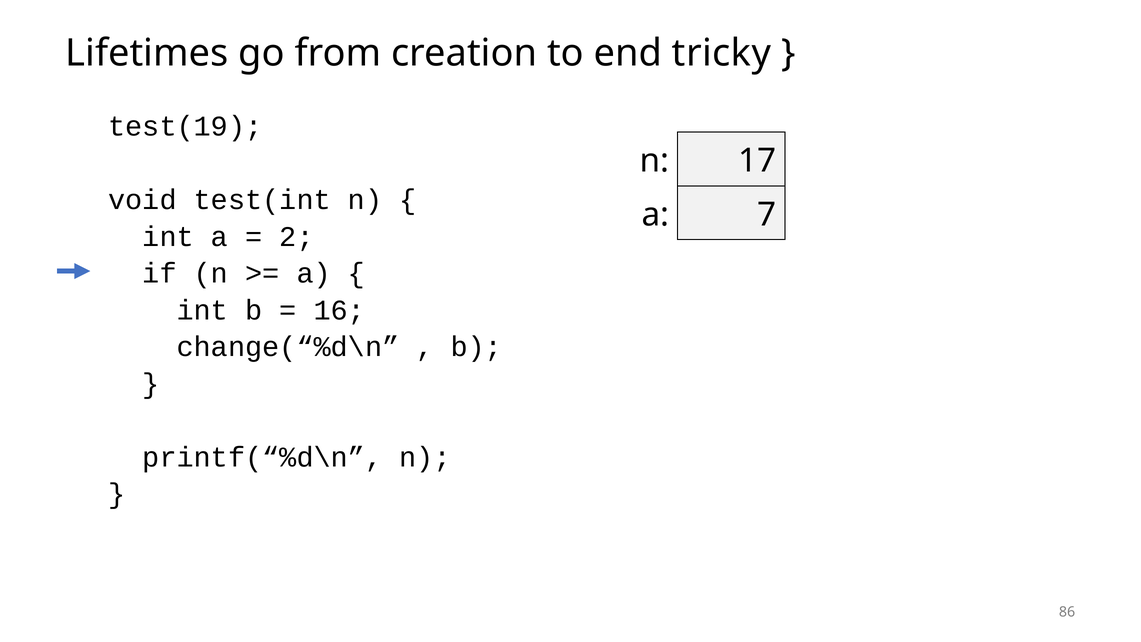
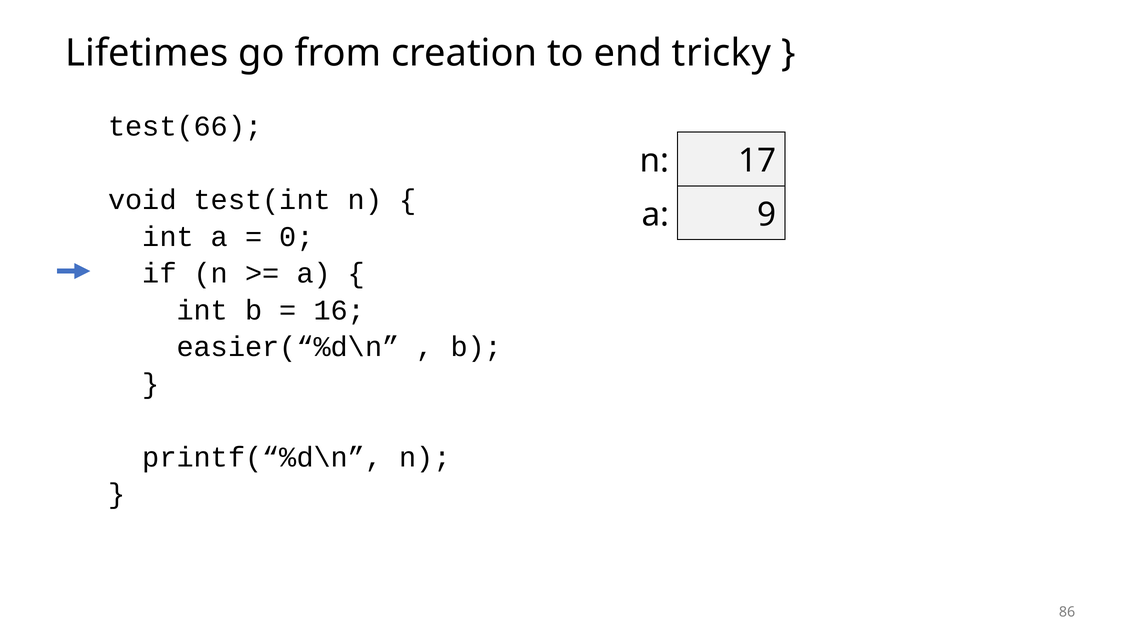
test(19: test(19 -> test(66
7: 7 -> 9
2: 2 -> 0
change(“%d\n: change(“%d\n -> easier(“%d\n
